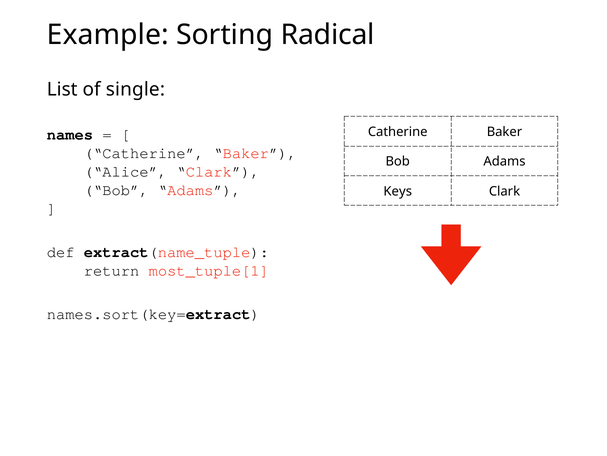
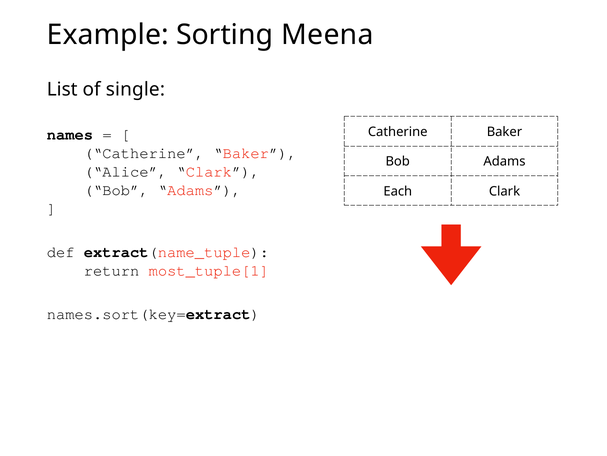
Radical: Radical -> Meena
Keys: Keys -> Each
